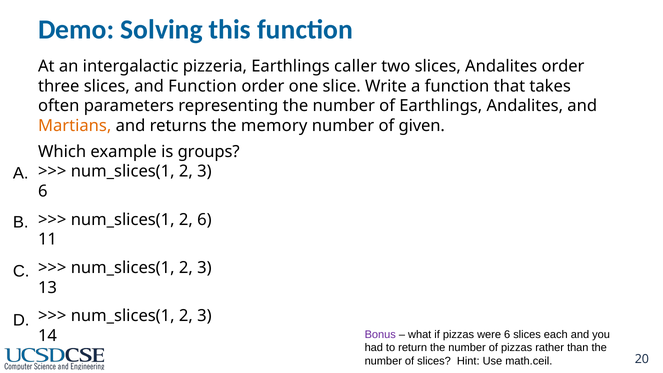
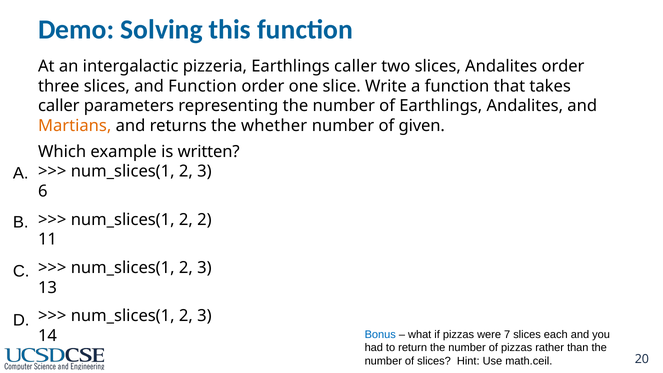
often at (59, 106): often -> caller
memory: memory -> whether
groups: groups -> written
2 6: 6 -> 2
Bonus colour: purple -> blue
were 6: 6 -> 7
